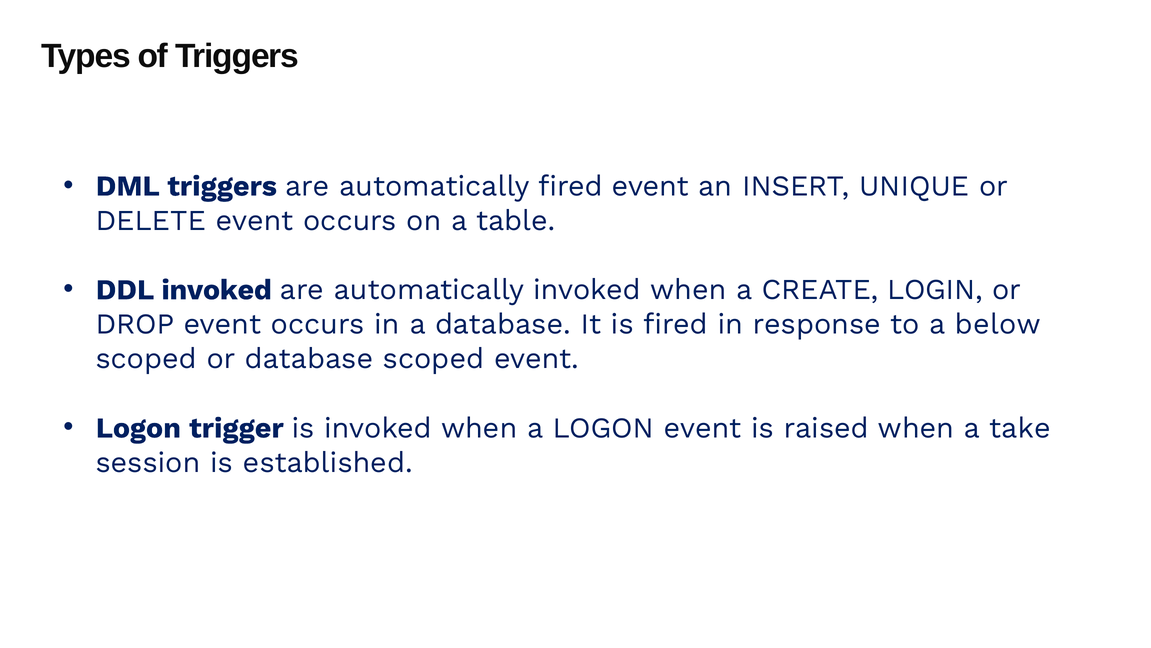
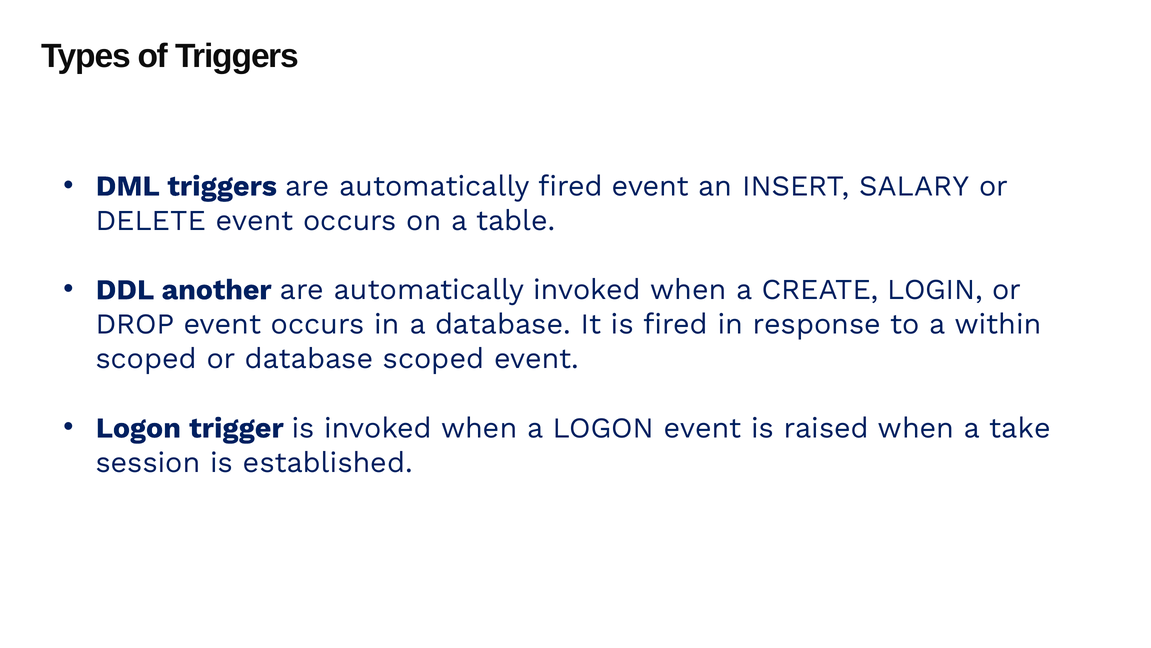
UNIQUE: UNIQUE -> SALARY
DDL invoked: invoked -> another
below: below -> within
